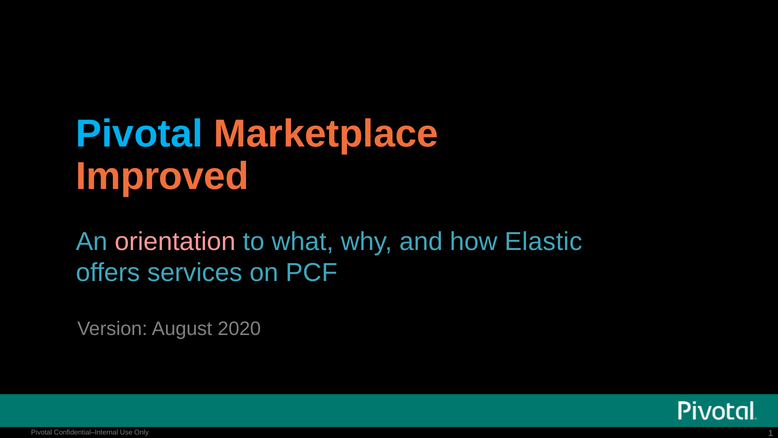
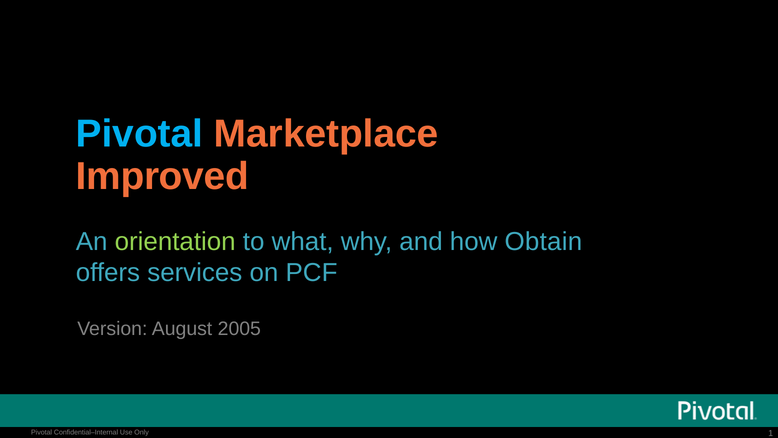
orientation colour: pink -> light green
Elastic: Elastic -> Obtain
2020: 2020 -> 2005
